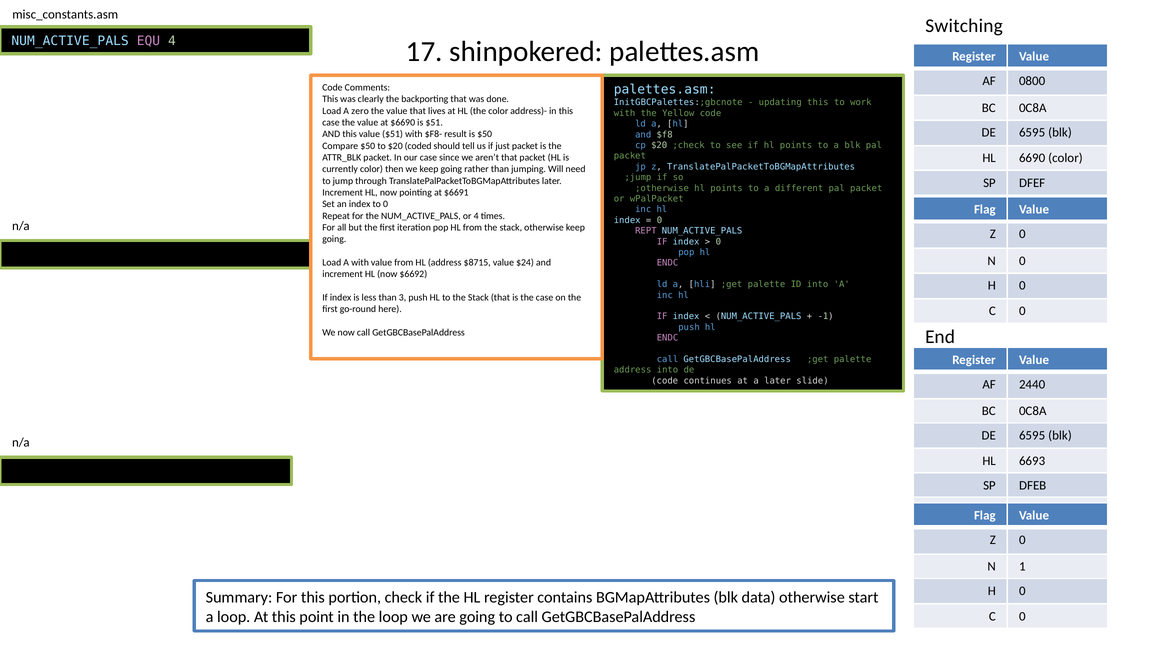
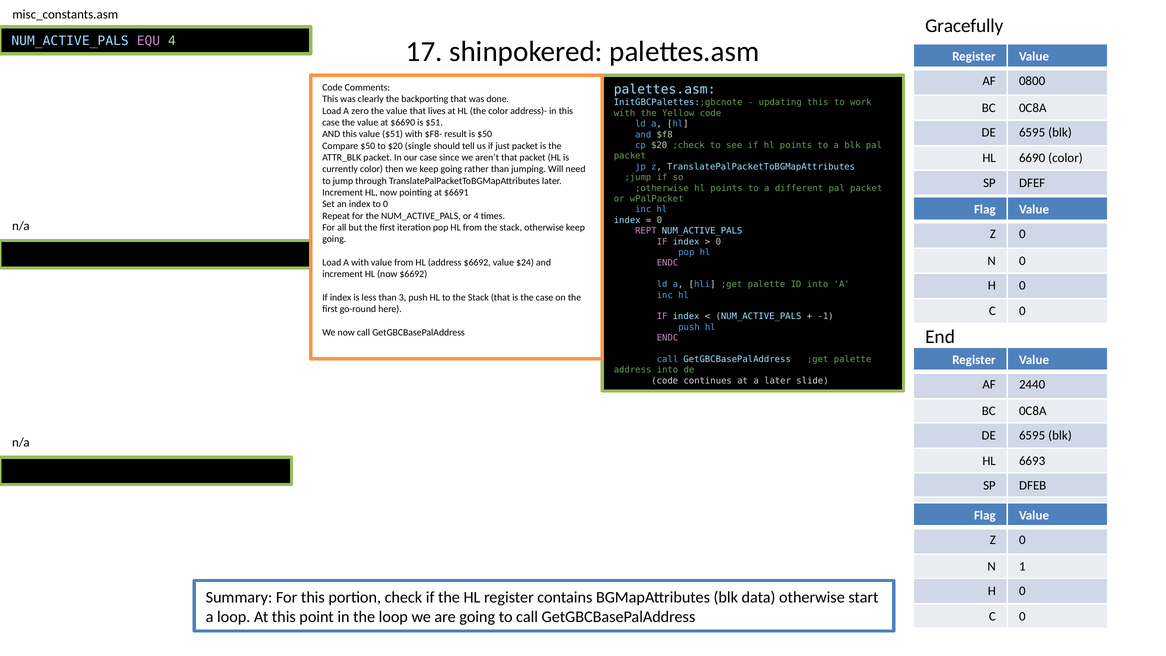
Switching: Switching -> Gracefully
coded: coded -> single
address $8715: $8715 -> $6692
